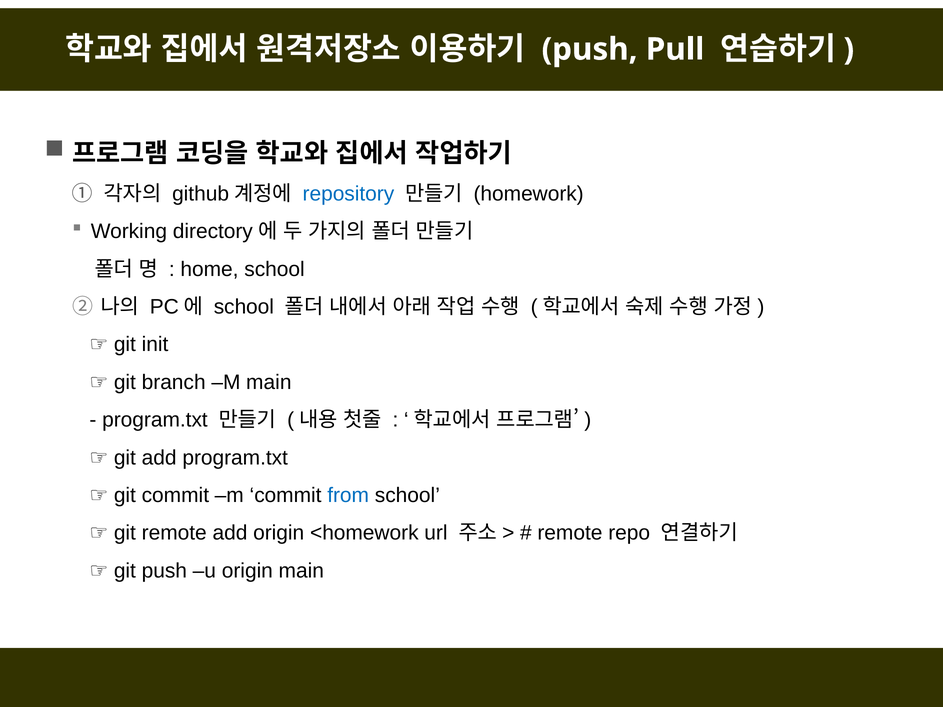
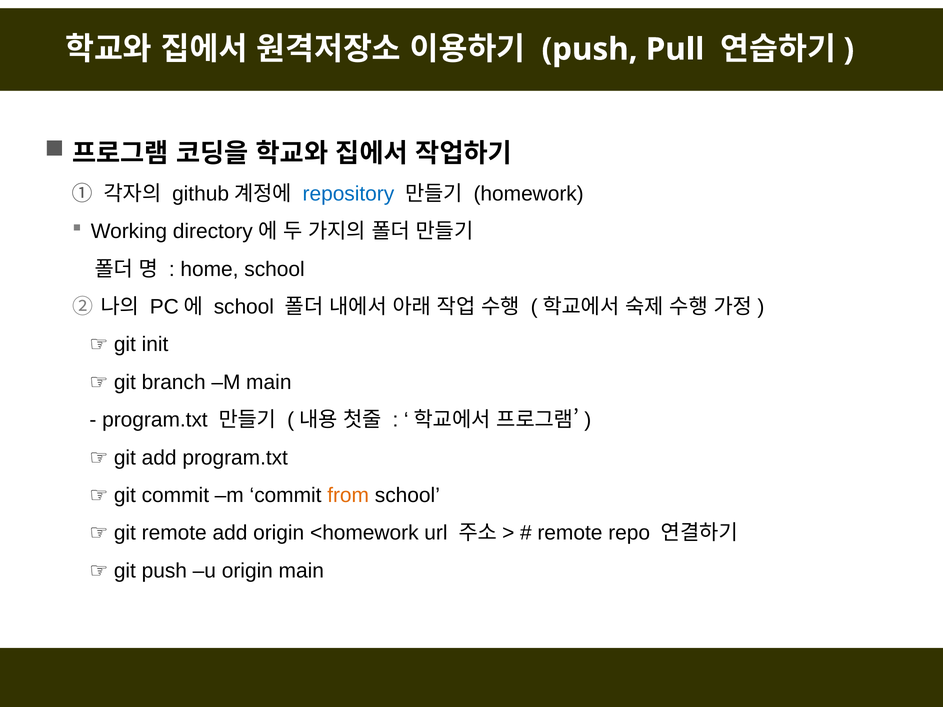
from colour: blue -> orange
